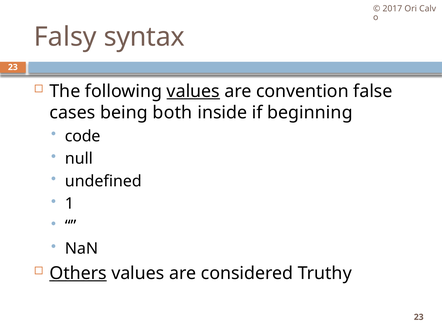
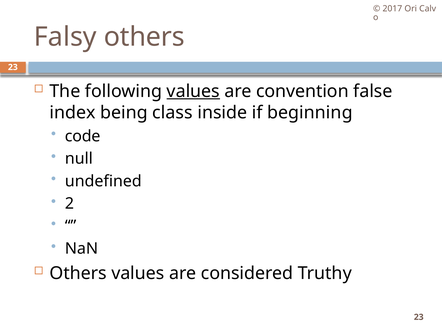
Falsy syntax: syntax -> others
cases: cases -> index
both: both -> class
1: 1 -> 2
Others at (78, 274) underline: present -> none
